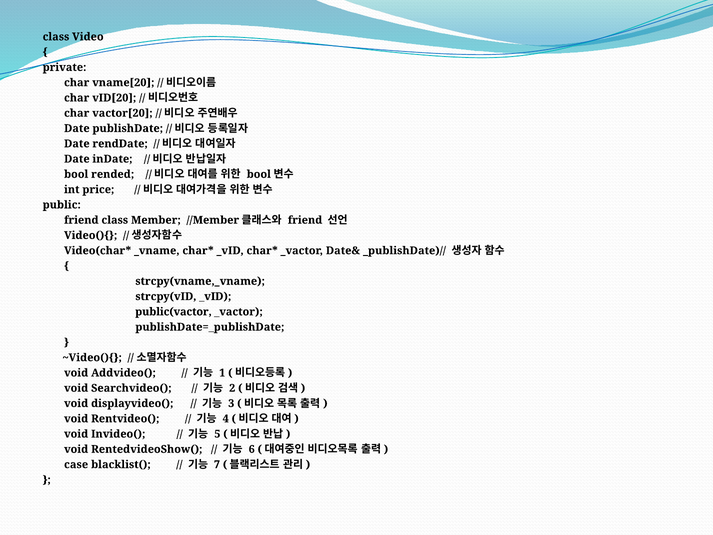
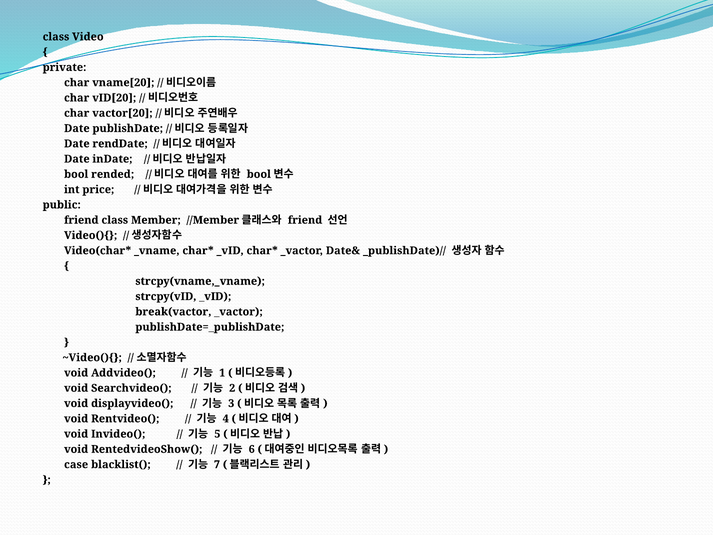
public(vactor: public(vactor -> break(vactor
